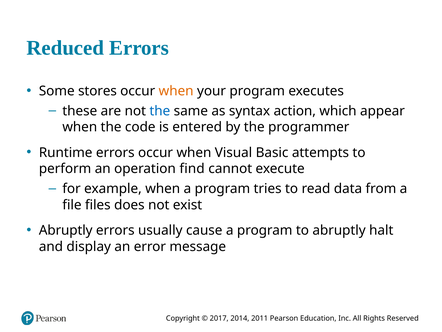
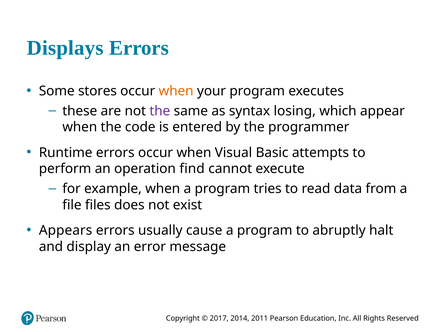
Reduced: Reduced -> Displays
the at (160, 111) colour: blue -> purple
action: action -> losing
Abruptly at (66, 230): Abruptly -> Appears
